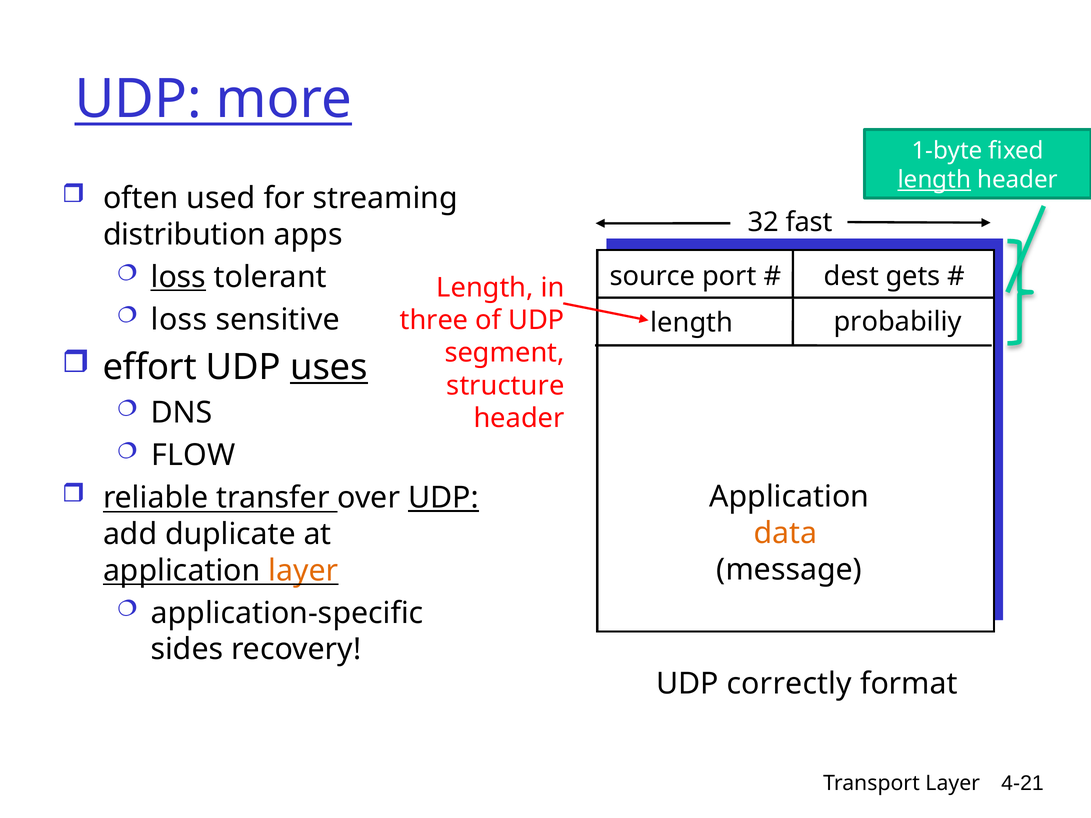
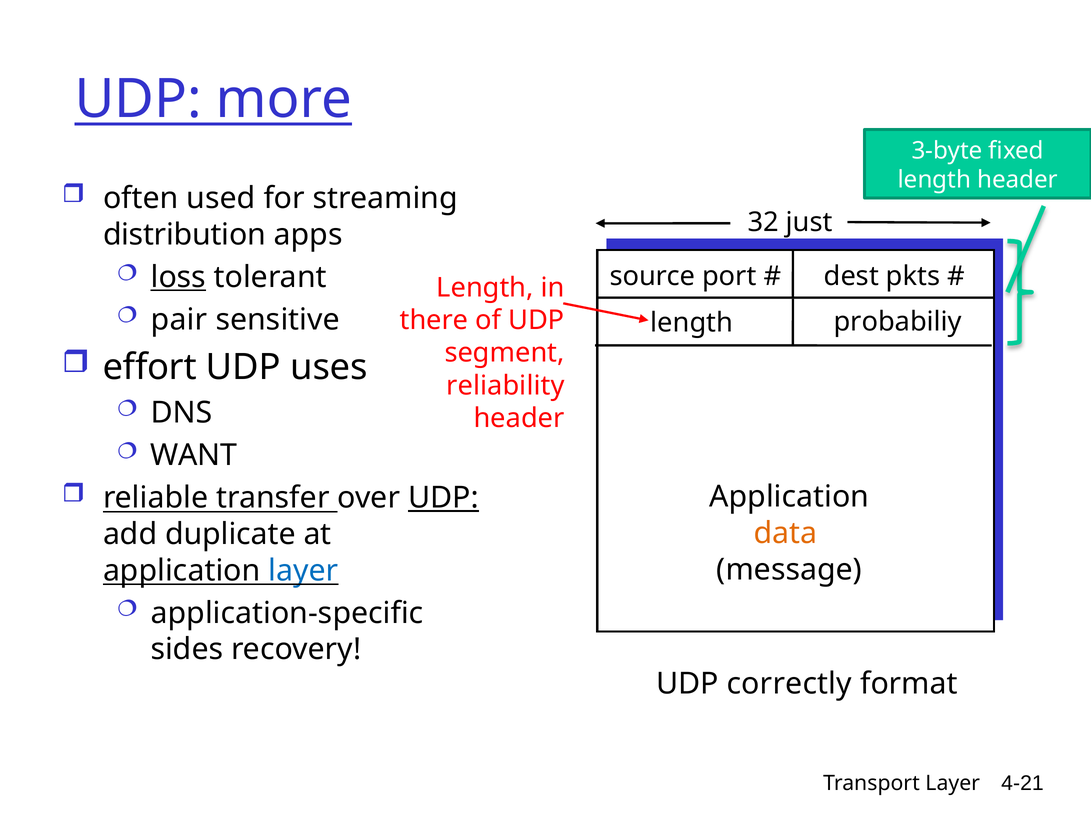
1-byte: 1-byte -> 3-byte
length at (934, 180) underline: present -> none
fast: fast -> just
gets: gets -> pkts
loss at (179, 320): loss -> pair
three: three -> there
uses underline: present -> none
structure: structure -> reliability
FLOW: FLOW -> WANT
layer at (303, 571) colour: orange -> blue
